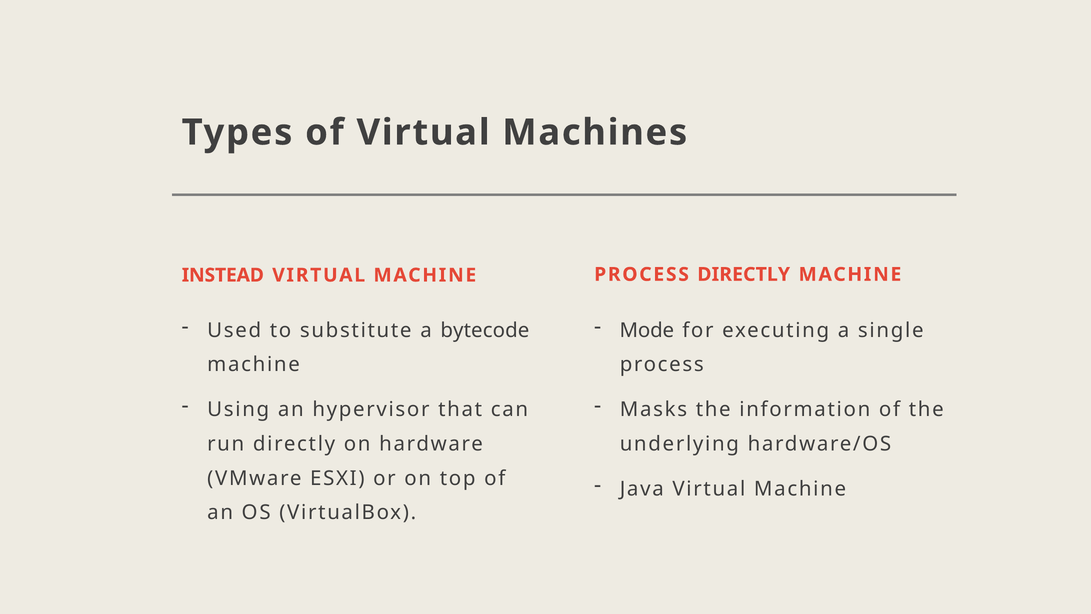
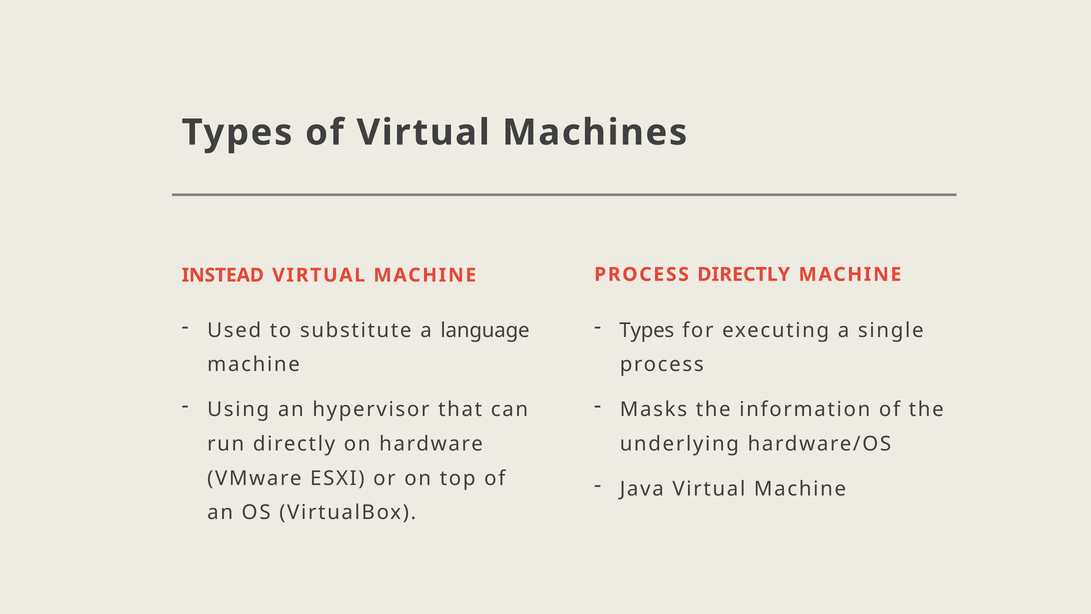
bytecode: bytecode -> language
Mode at (647, 330): Mode -> Types
